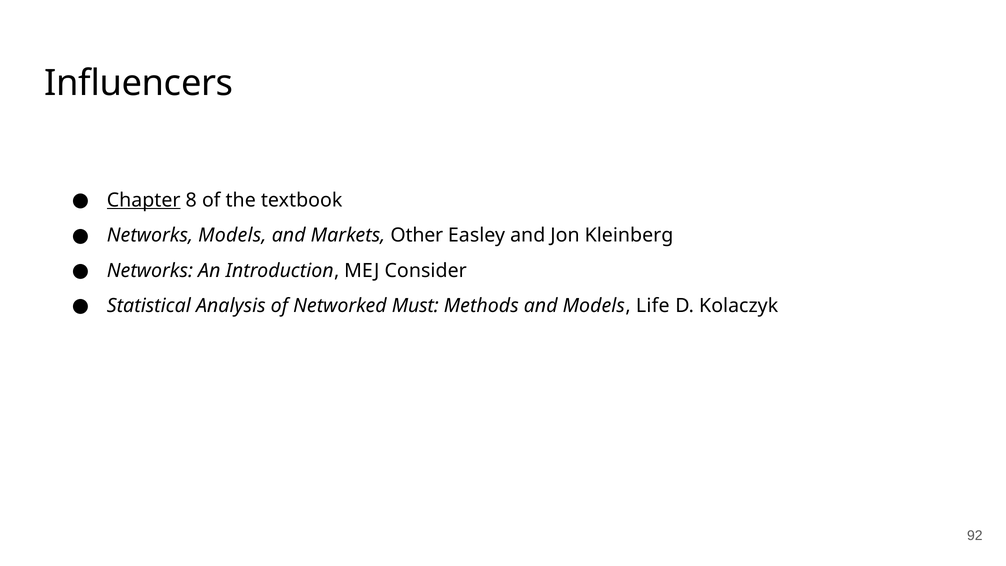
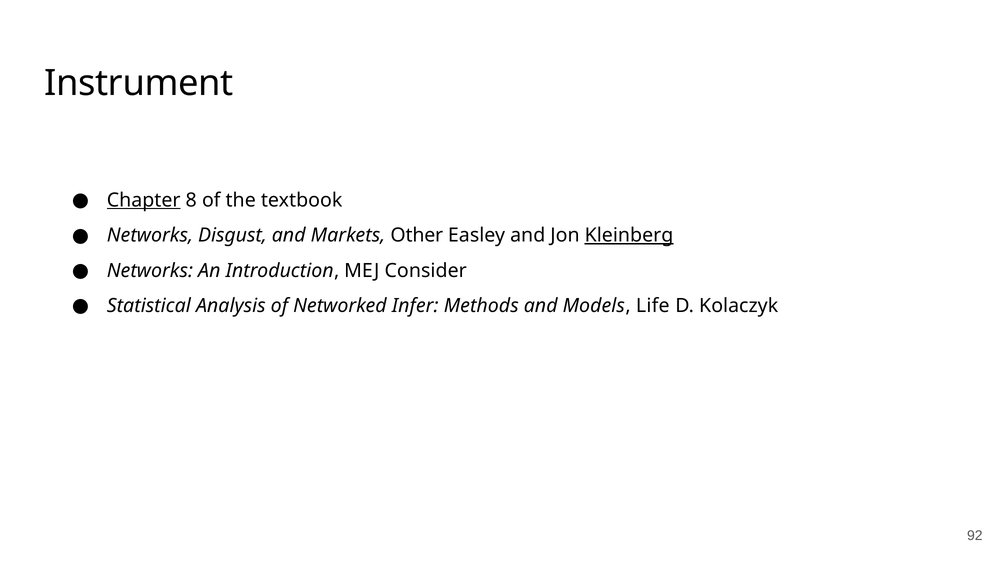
Influencers: Influencers -> Instrument
Networks Models: Models -> Disgust
Kleinberg underline: none -> present
Must: Must -> Infer
